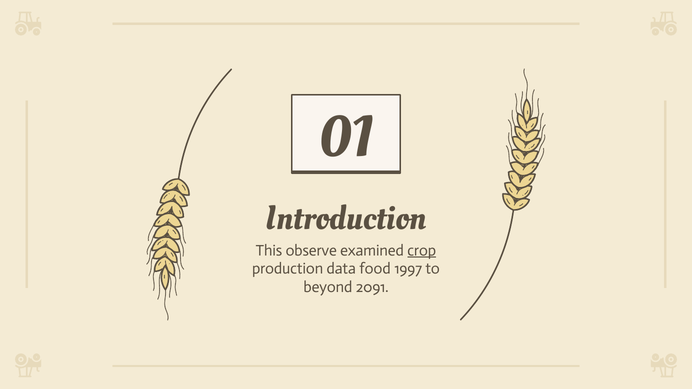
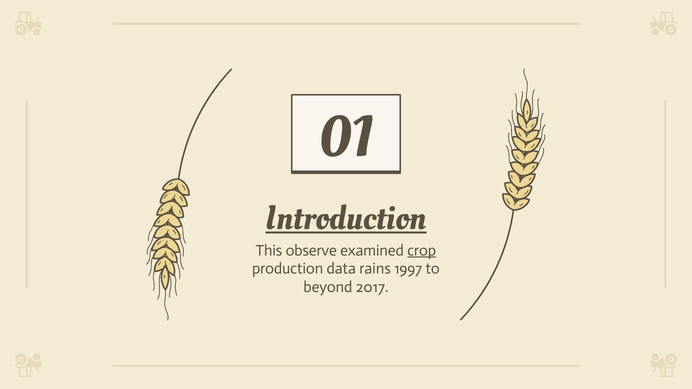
Introduction underline: none -> present
food: food -> rains
2091: 2091 -> 2017
